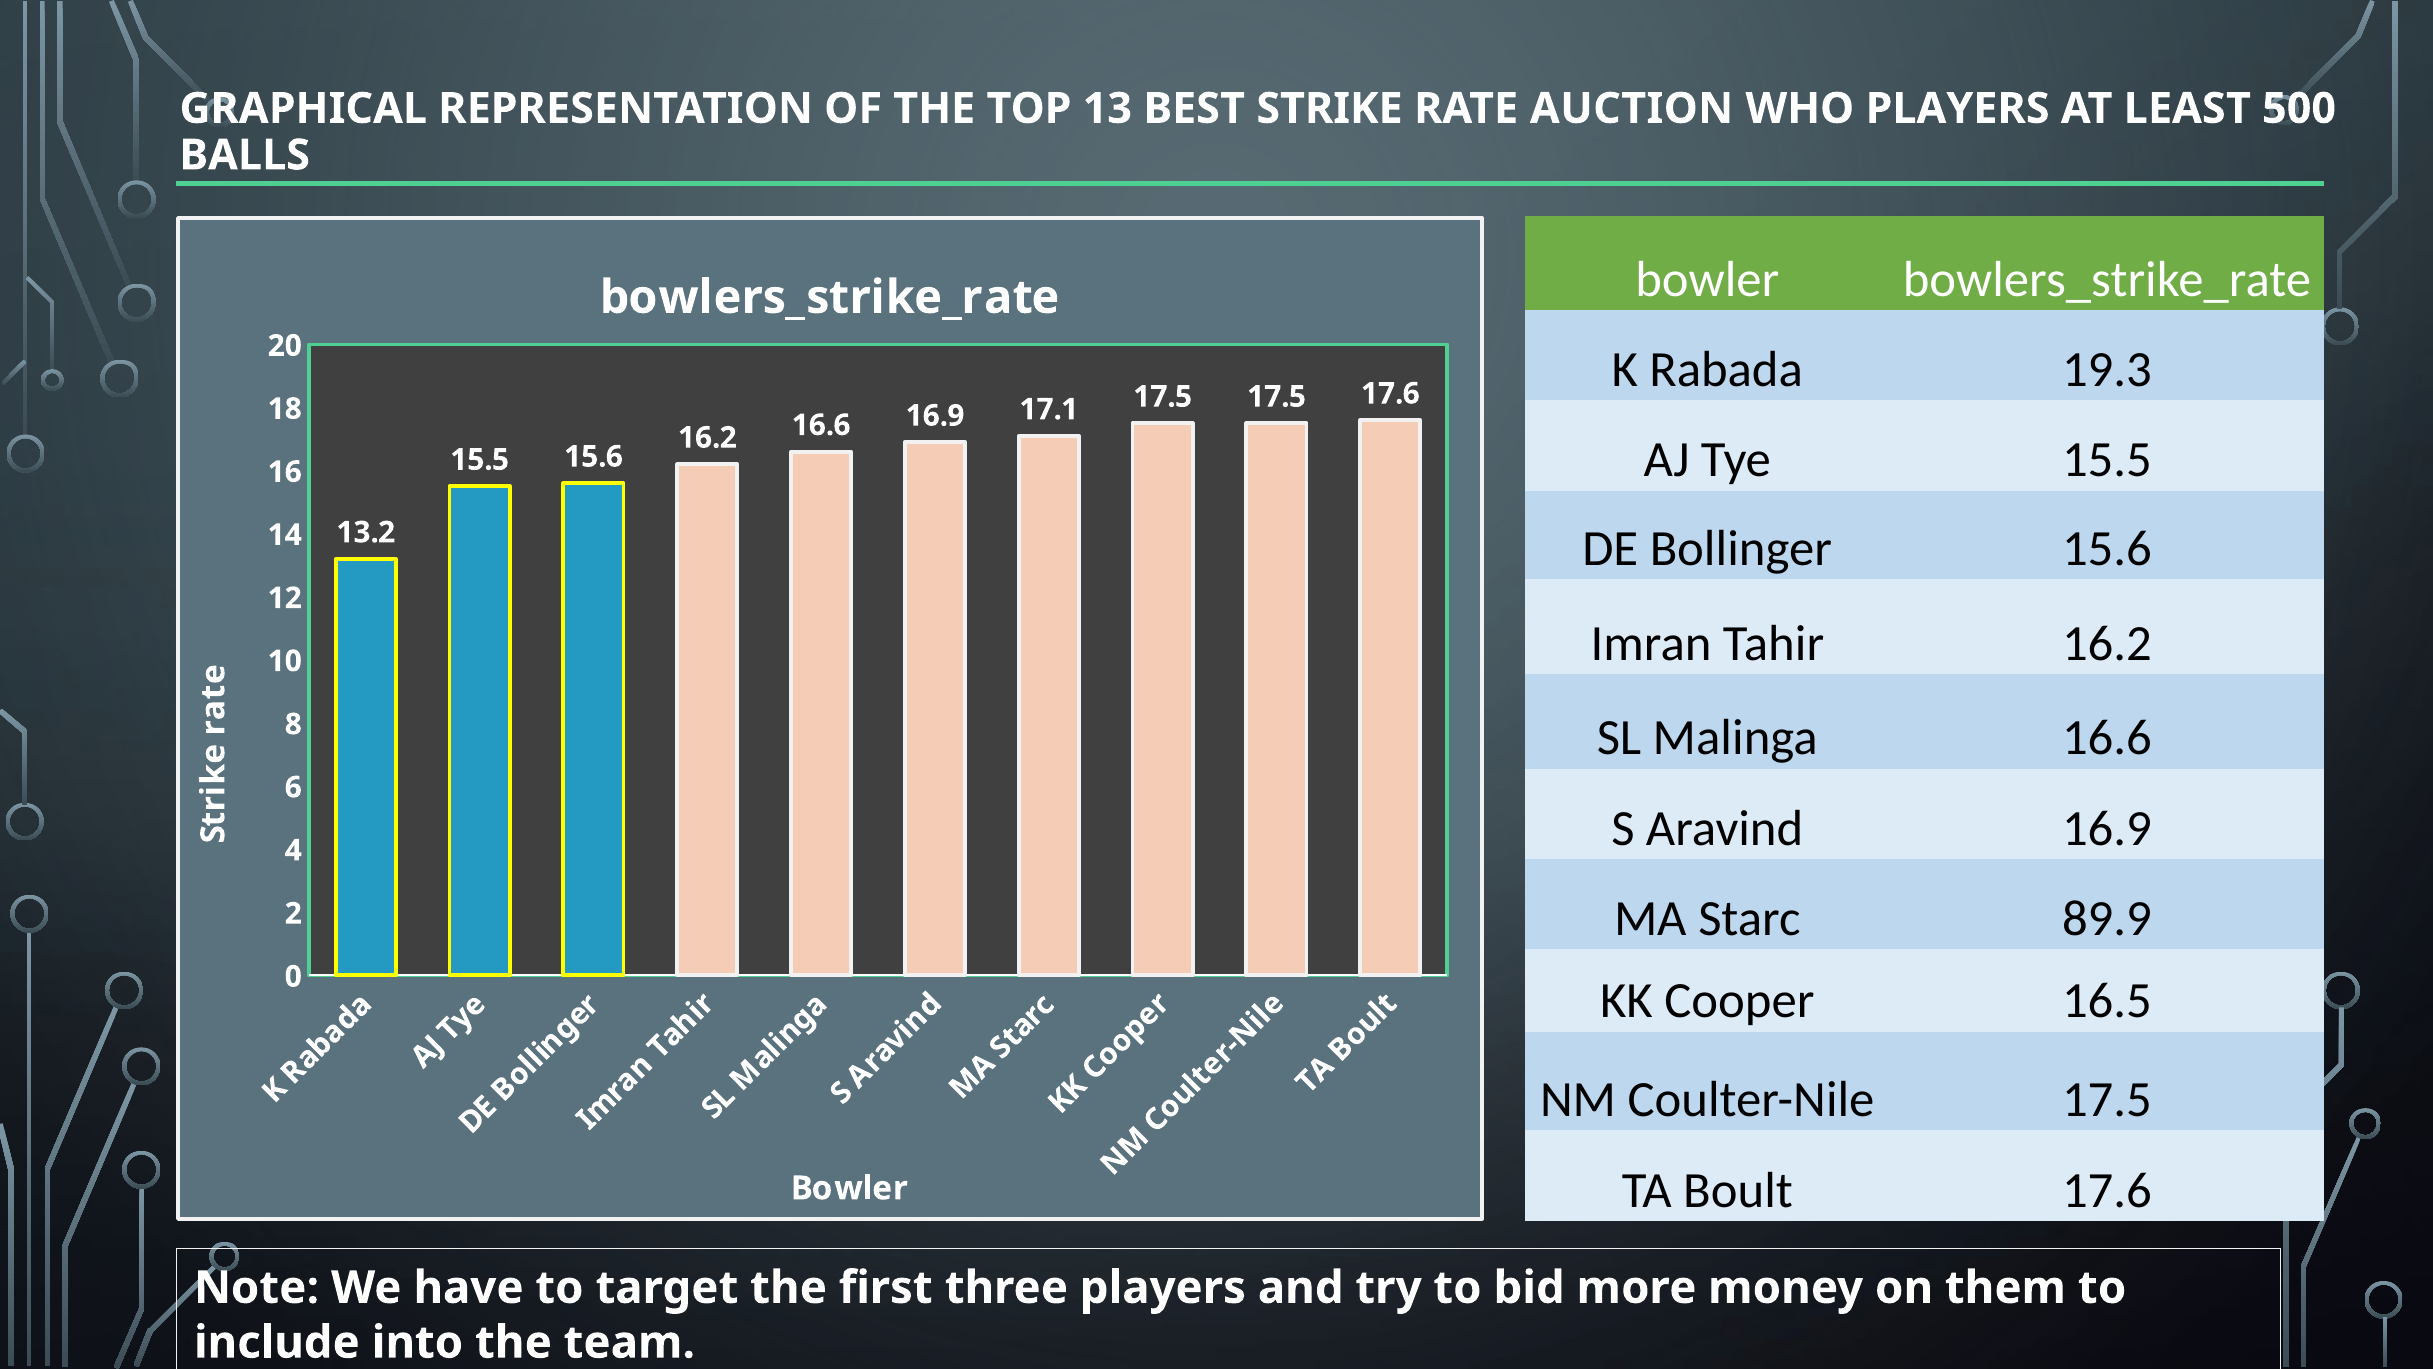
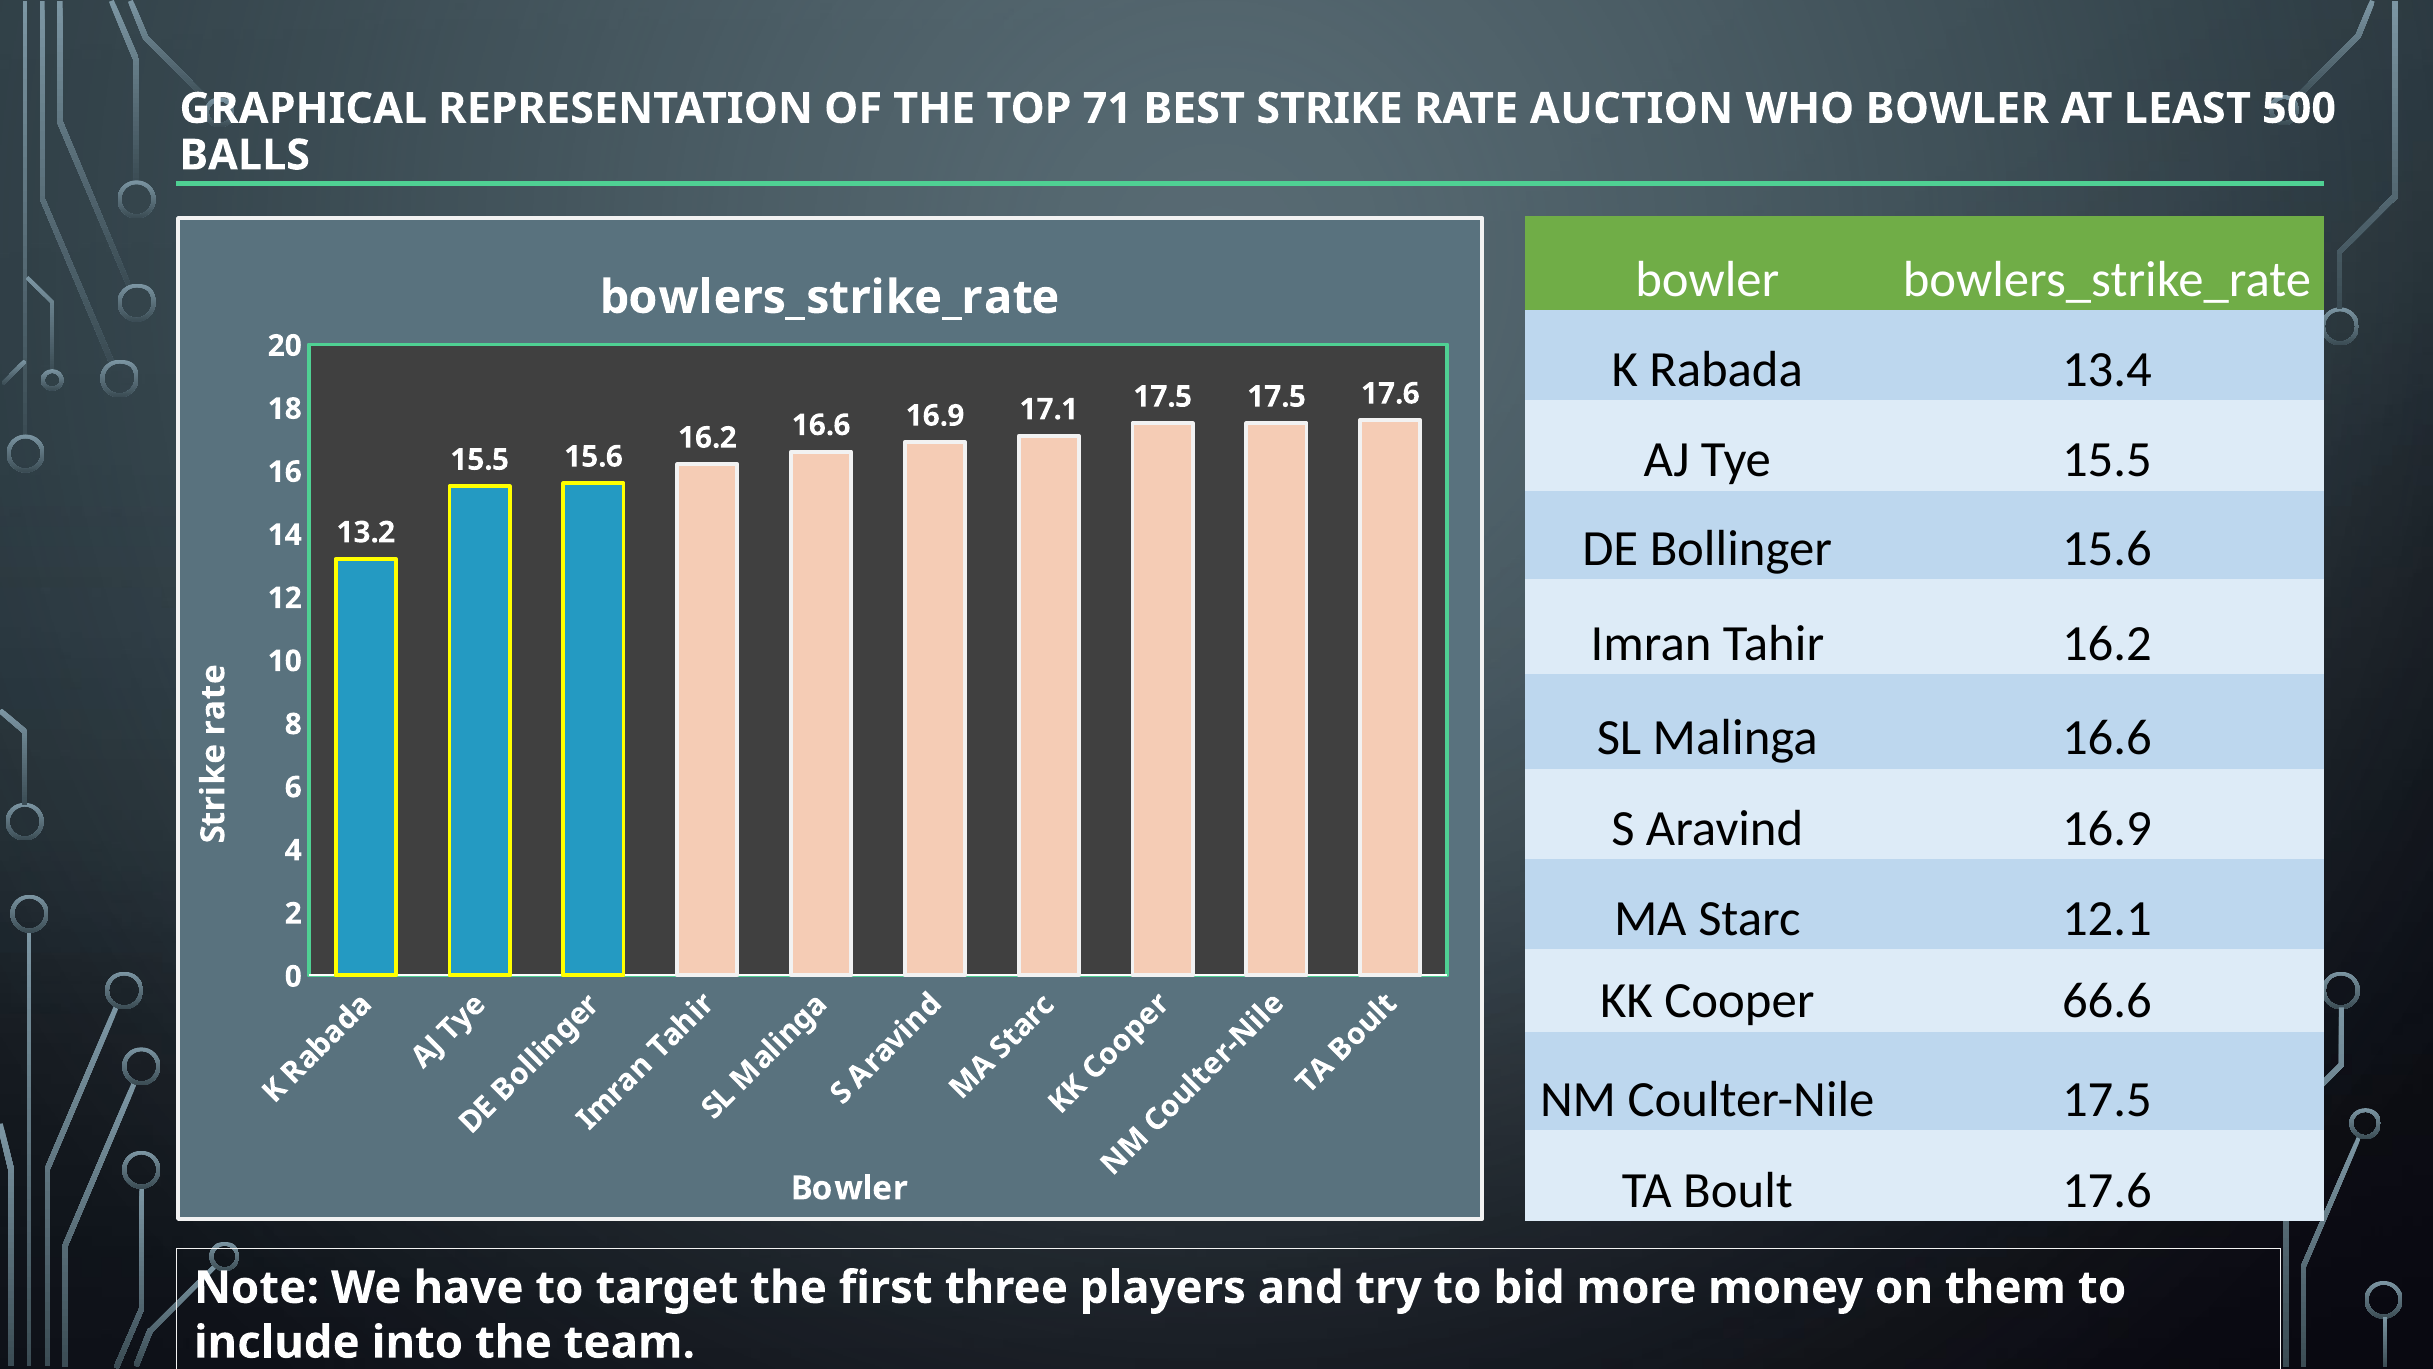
13: 13 -> 71
WHO PLAYERS: PLAYERS -> BOWLER
19.3: 19.3 -> 13.4
89.9: 89.9 -> 12.1
16.5: 16.5 -> 66.6
